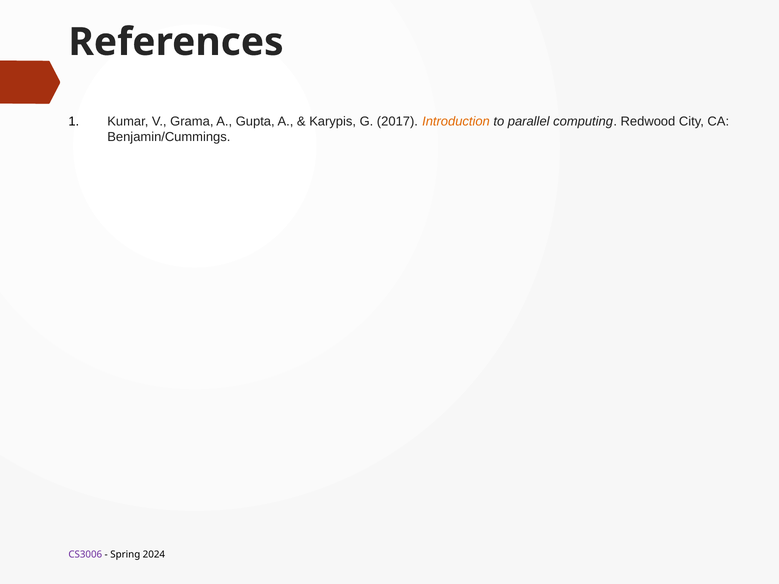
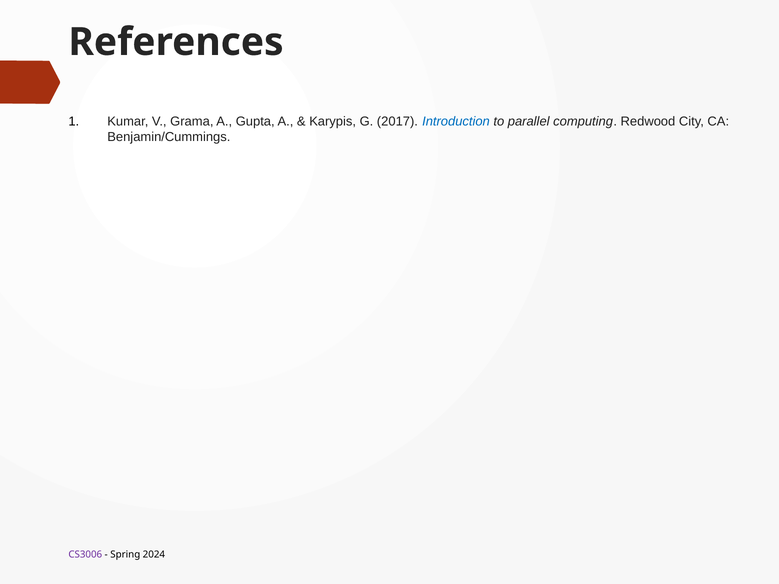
Introduction colour: orange -> blue
